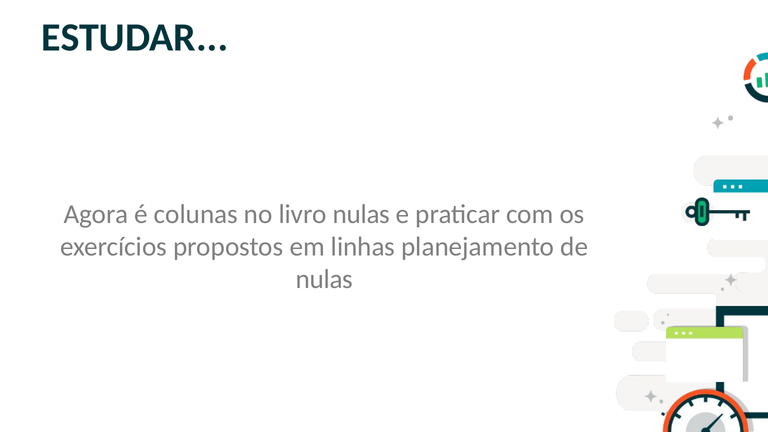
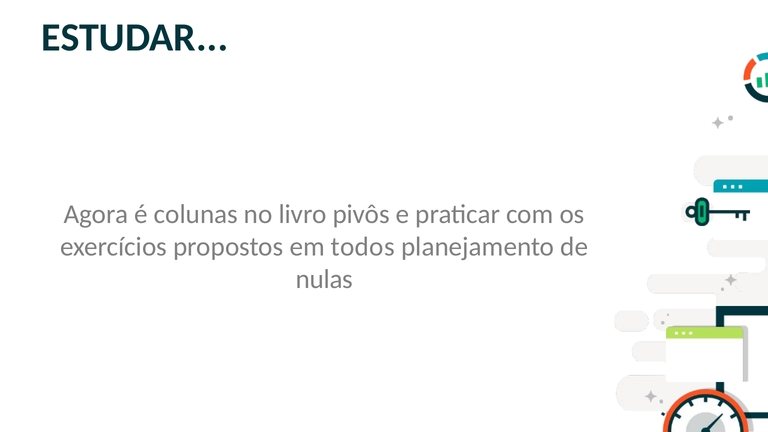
livro nulas: nulas -> pivôs
linhas: linhas -> todos
